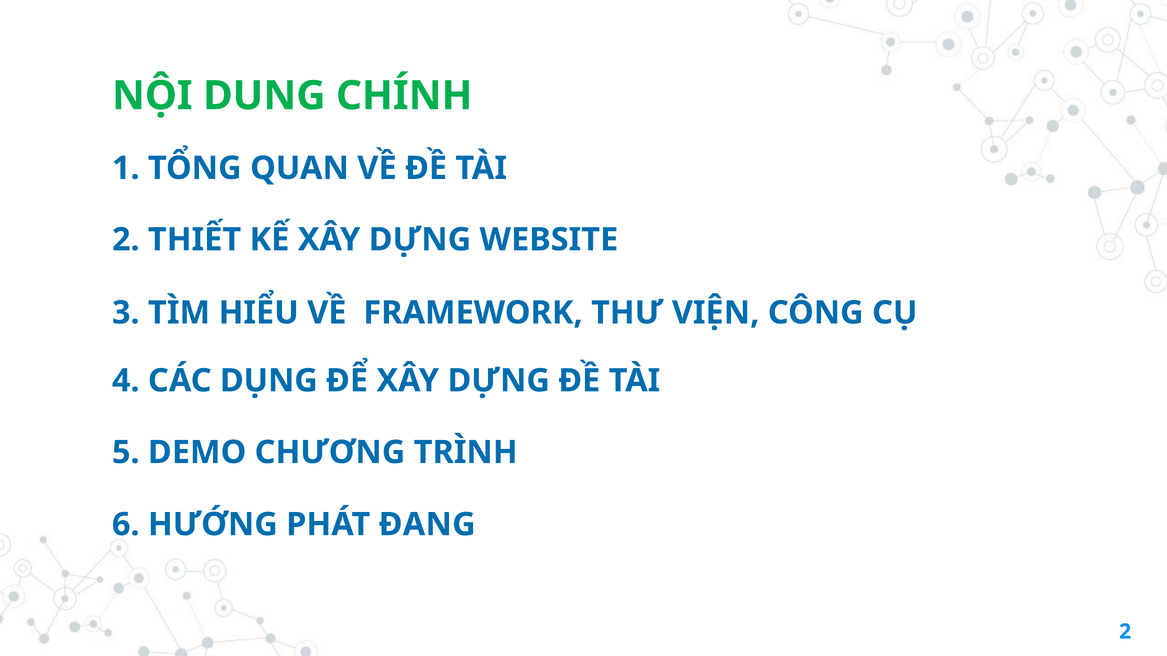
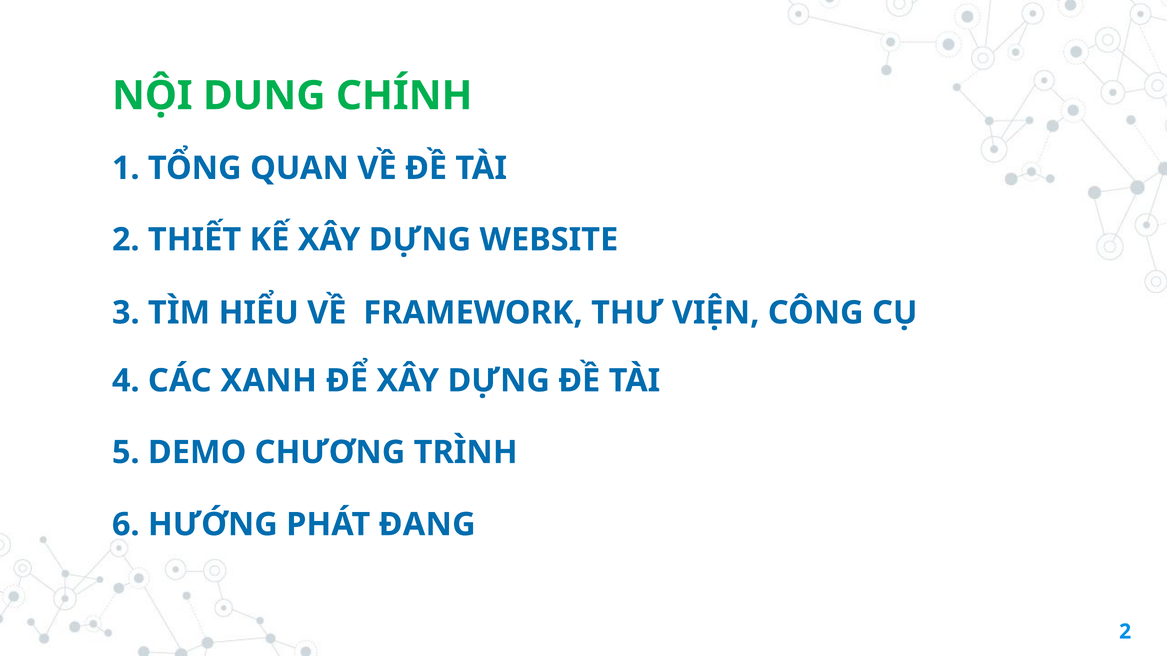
DỤNG: DỤNG -> XANH
